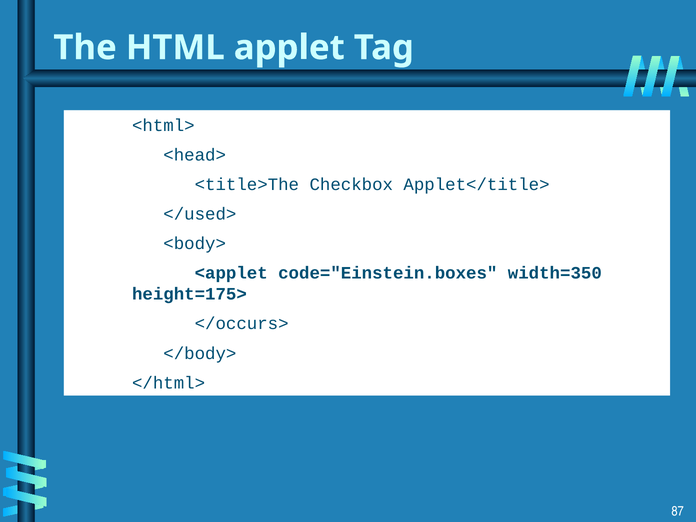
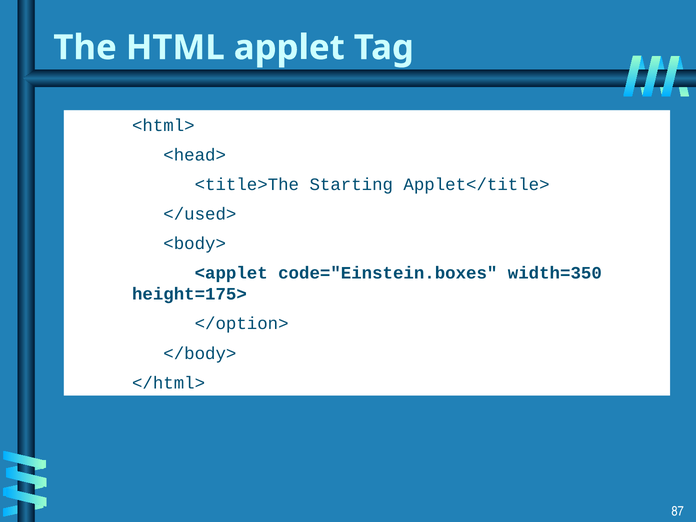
Checkbox: Checkbox -> Starting
</occurs>: </occurs> -> </option>
